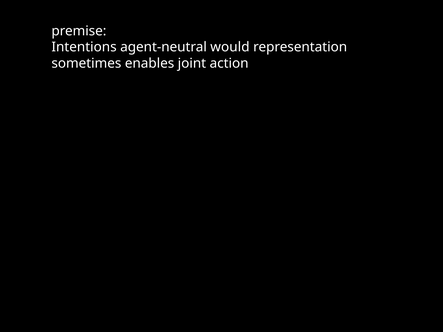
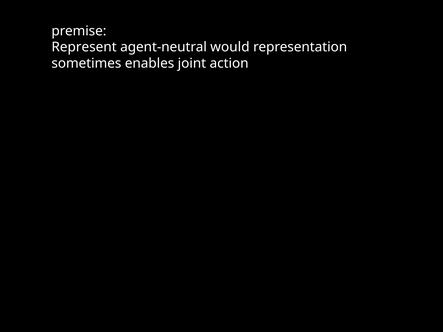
Intentions: Intentions -> Represent
